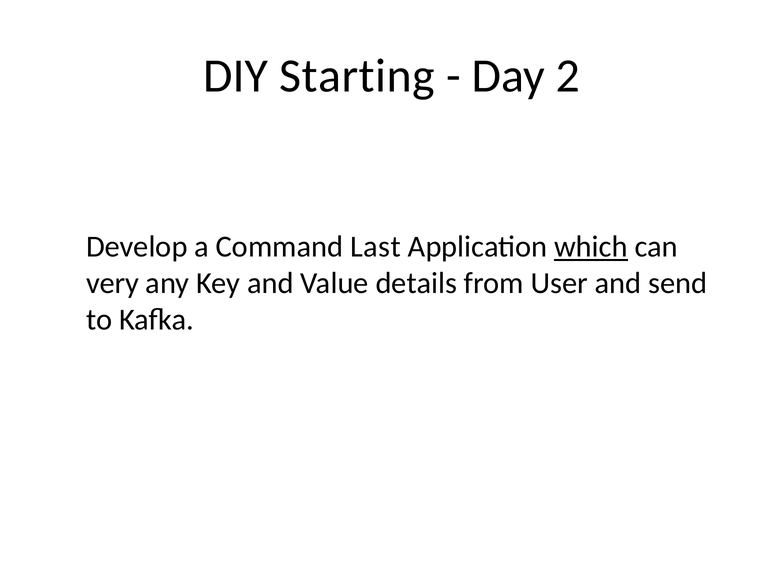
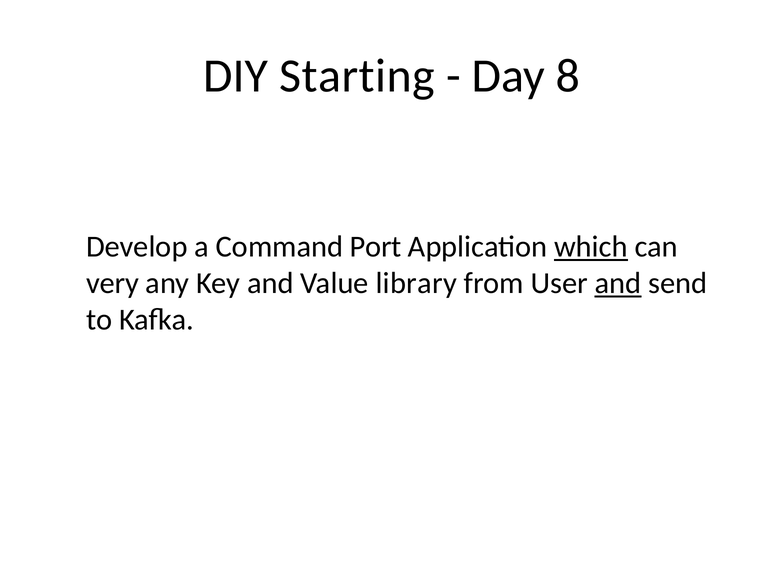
2: 2 -> 8
Last: Last -> Port
details: details -> library
and at (618, 283) underline: none -> present
